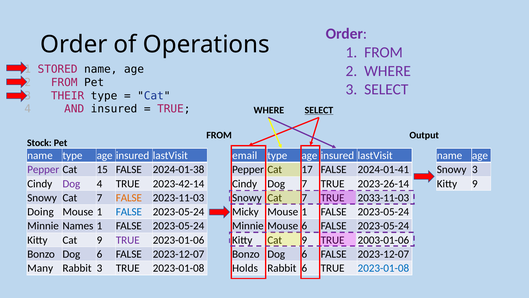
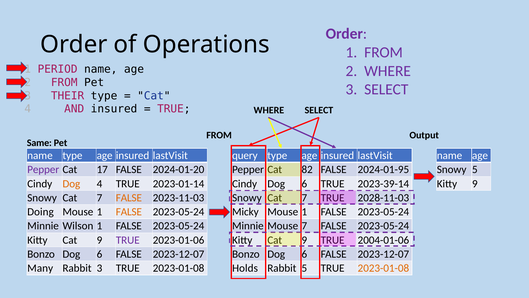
STORED: STORED -> PERIOD
SELECT at (319, 110) underline: present -> none
Stock: Stock -> Same
email: email -> query
15: 15 -> 17
2024-01-38: 2024-01-38 -> 2024-01-20
17: 17 -> 82
2024-01-41: 2024-01-41 -> 2024-01-95
Snowy 3: 3 -> 5
Dog at (71, 183) colour: purple -> orange
2023-42-14: 2023-42-14 -> 2023-01-14
Cindy Dog 7: 7 -> 6
2023-26-14: 2023-26-14 -> 2023-39-14
2033-11-03: 2033-11-03 -> 2028-11-03
FALSE at (129, 212) colour: blue -> orange
Names: Names -> Wilson
Mouse 6: 6 -> 7
2003-01-06: 2003-01-06 -> 2004-01-06
Rabbit 6: 6 -> 5
2023-01-08 at (383, 268) colour: blue -> orange
